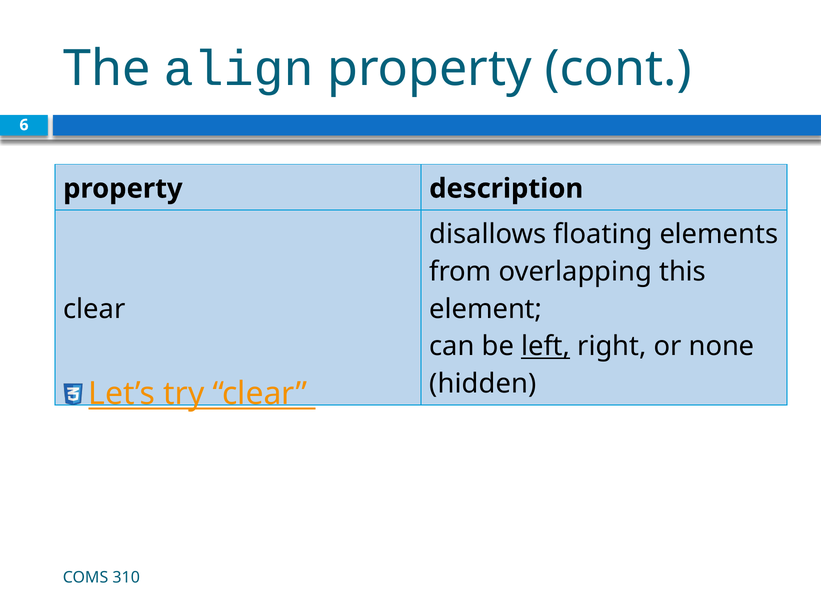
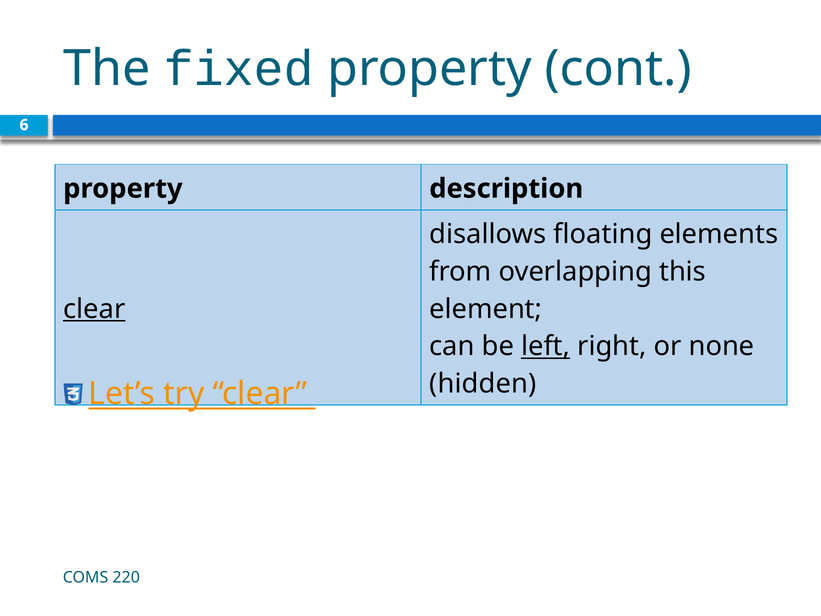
align: align -> fixed
clear at (94, 309) underline: none -> present
310: 310 -> 220
